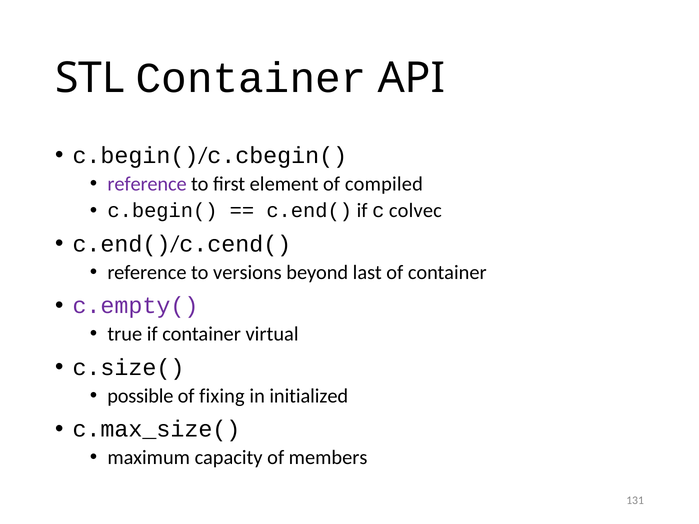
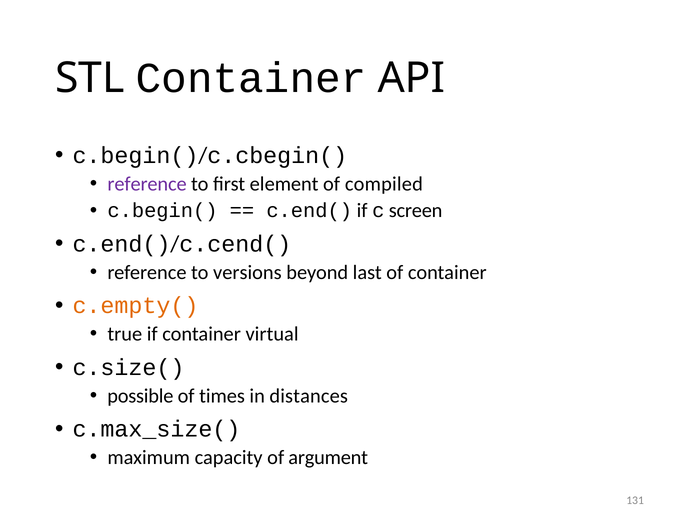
colvec: colvec -> screen
c.empty( colour: purple -> orange
fixing: fixing -> times
initialized: initialized -> distances
members: members -> argument
